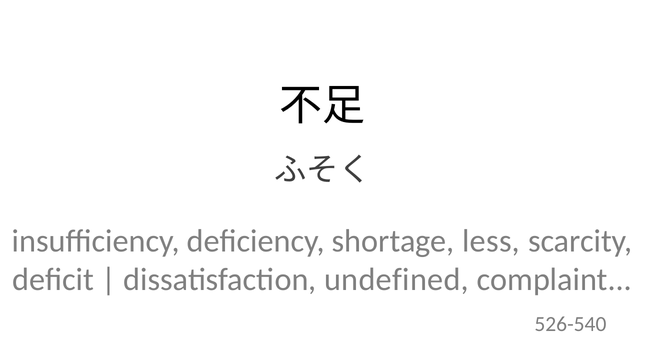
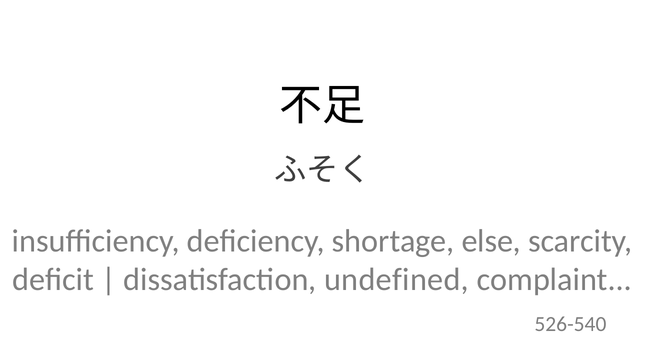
less: less -> else
